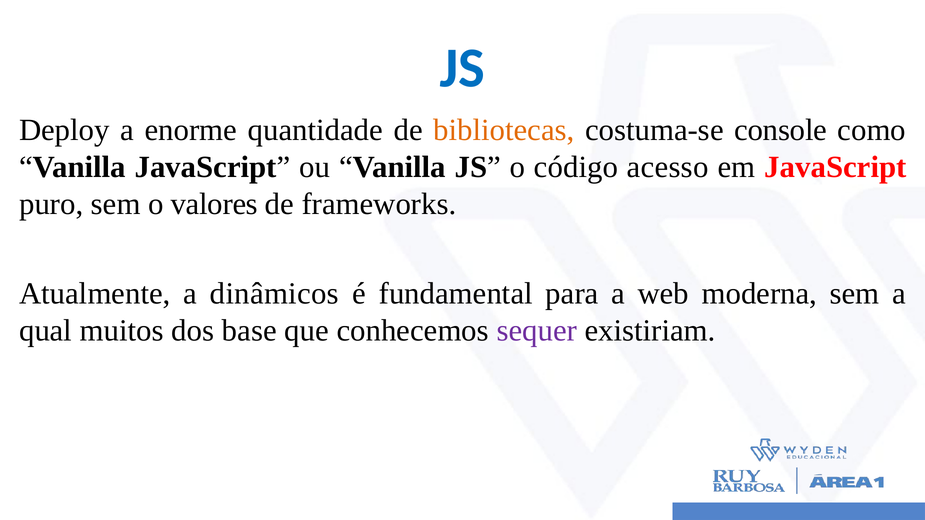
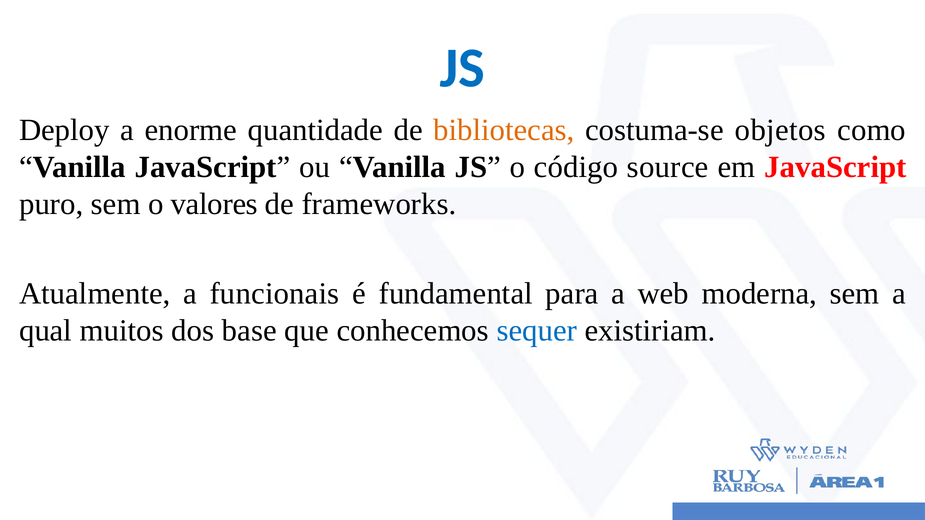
console: console -> objetos
acesso: acesso -> source
dinâmicos: dinâmicos -> funcionais
sequer colour: purple -> blue
